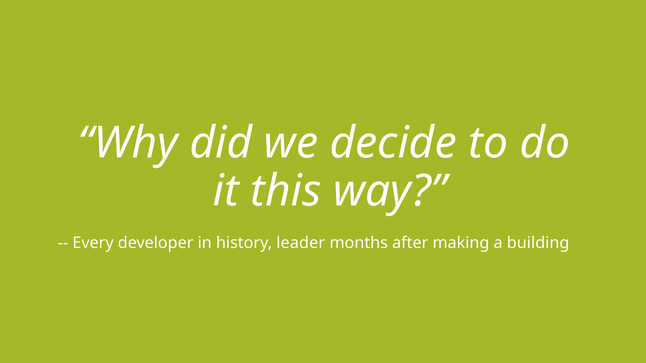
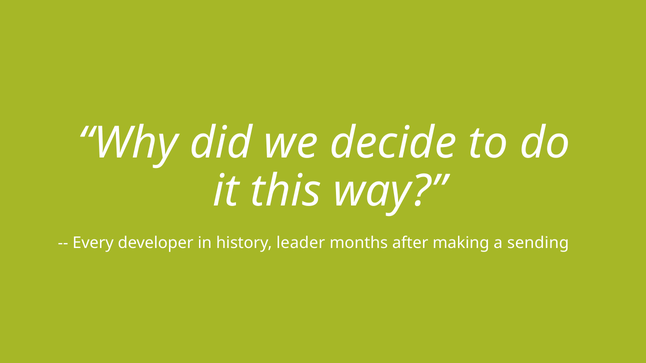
building: building -> sending
